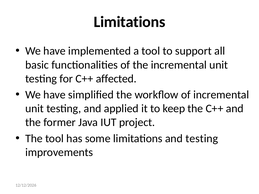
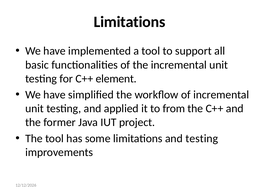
affected: affected -> element
keep: keep -> from
